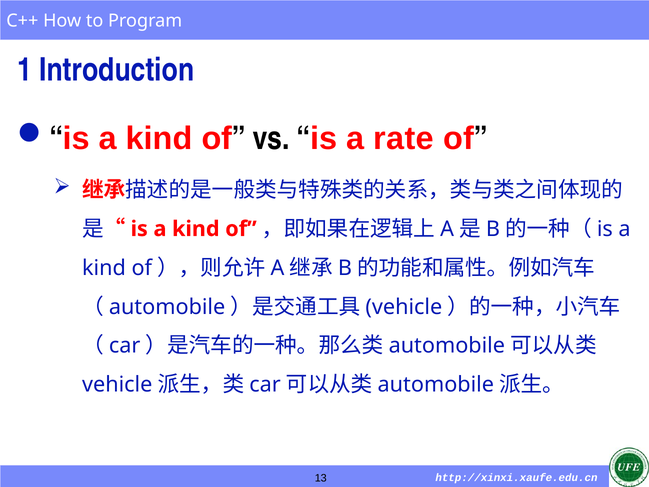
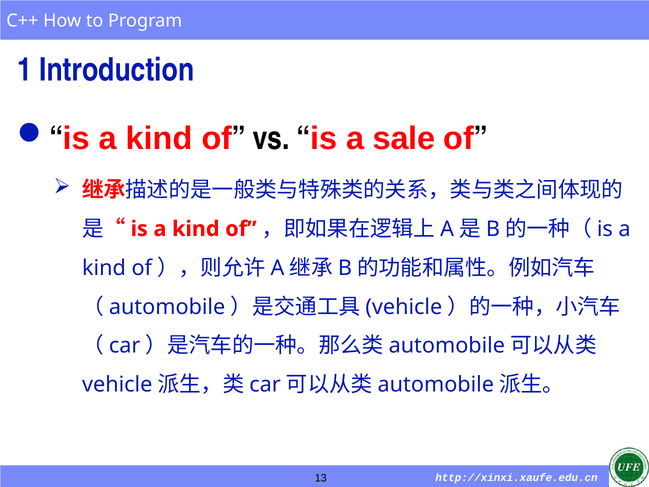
rate: rate -> sale
